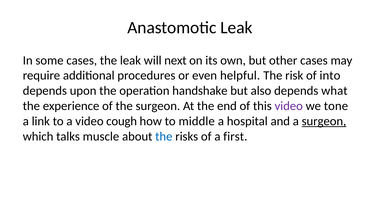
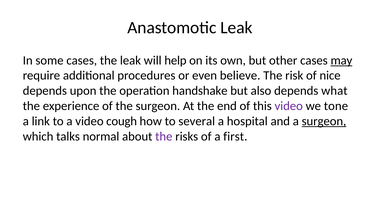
next: next -> help
may underline: none -> present
helpful: helpful -> believe
into: into -> nice
middle: middle -> several
muscle: muscle -> normal
the at (164, 136) colour: blue -> purple
